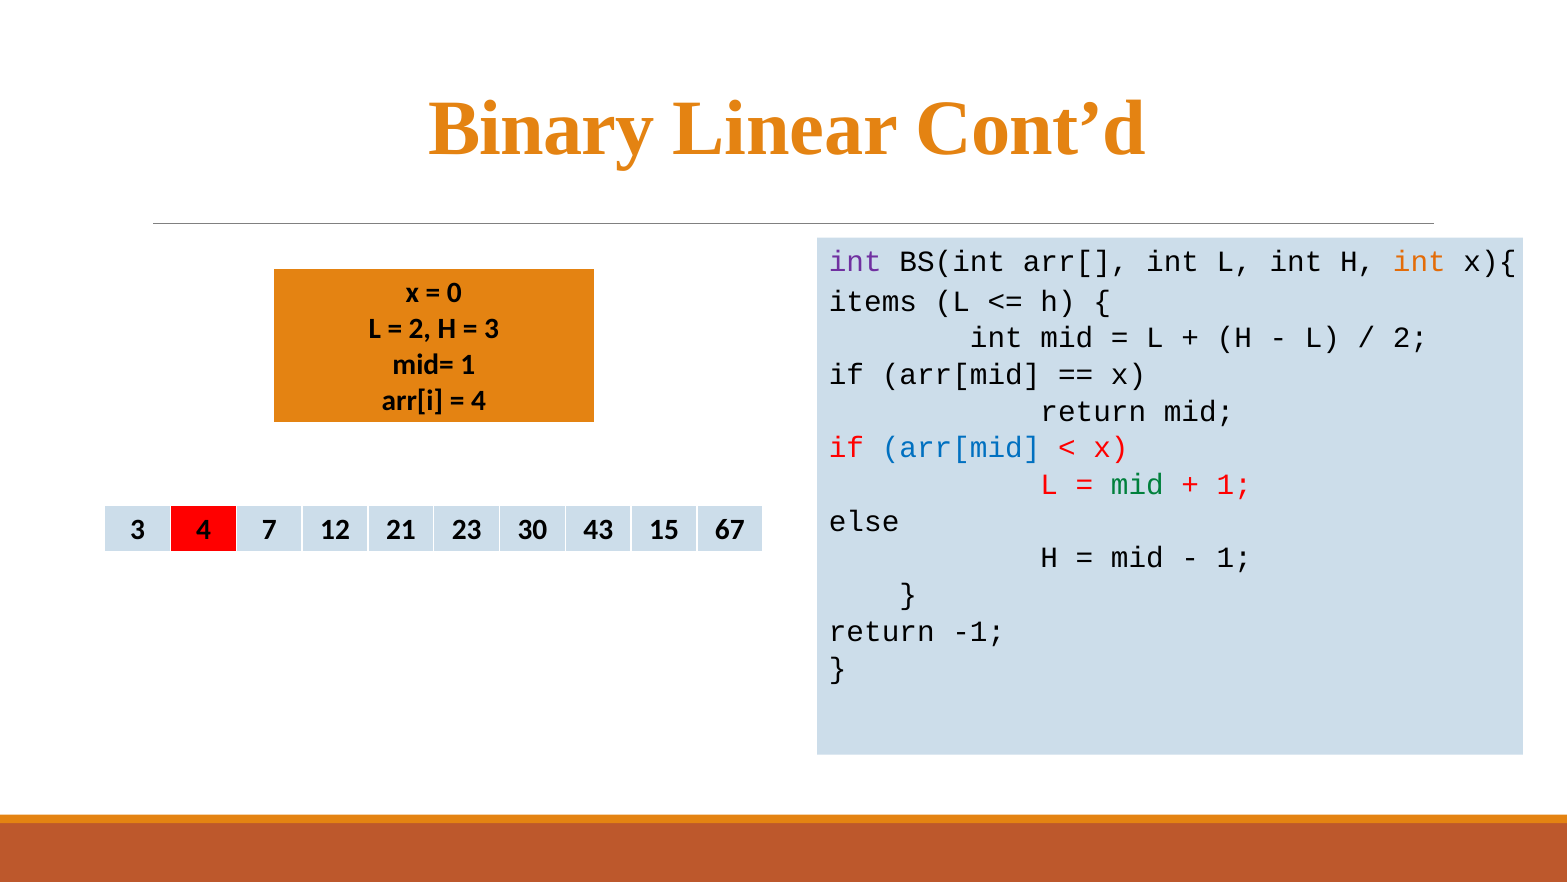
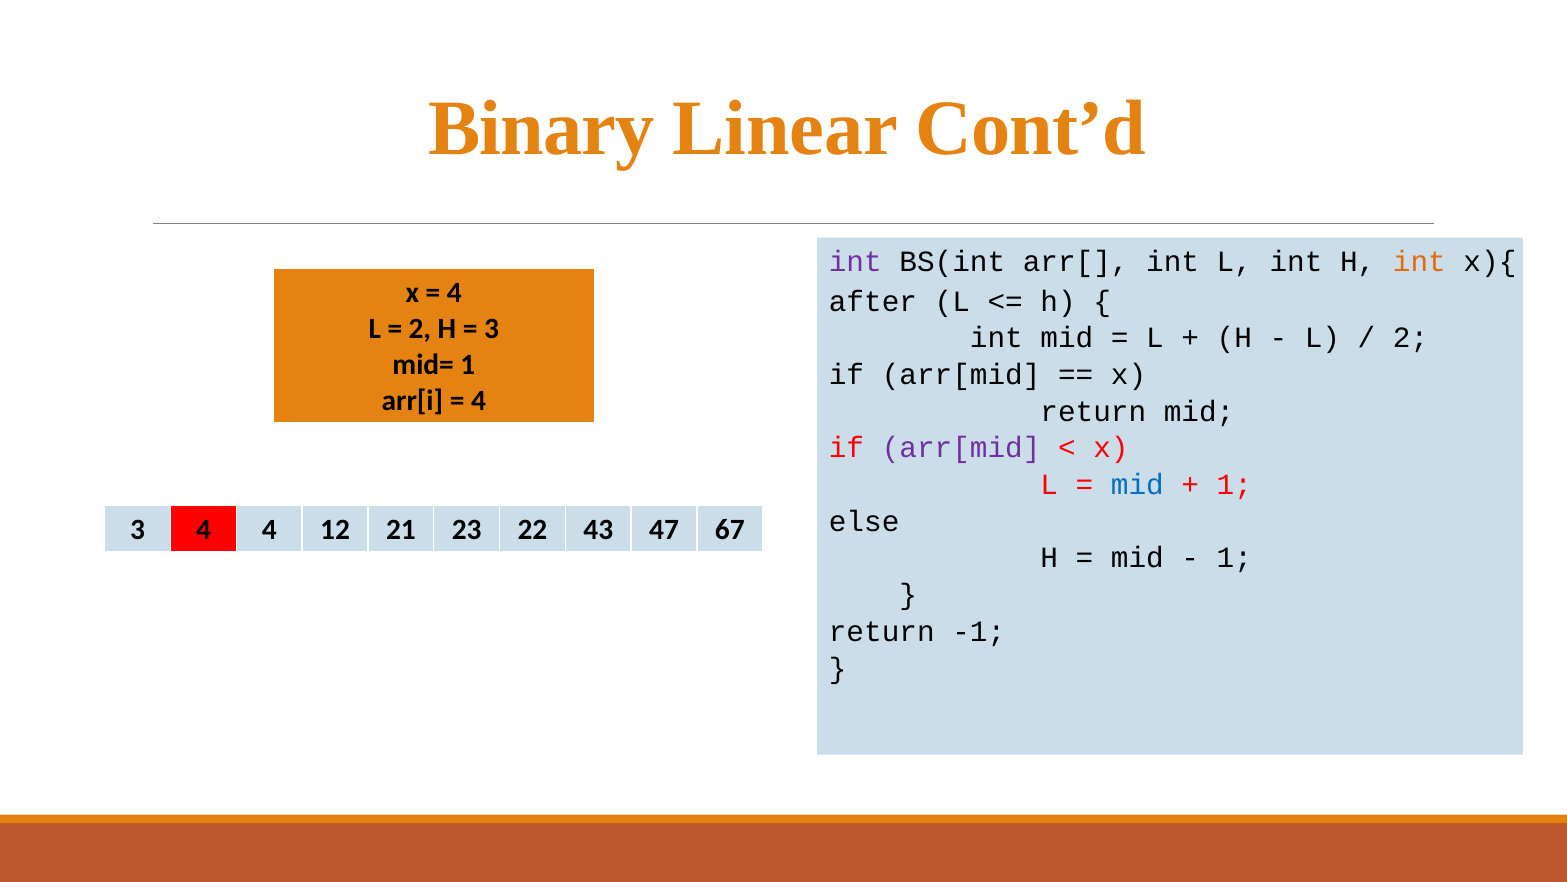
0 at (454, 293): 0 -> 4
items: items -> after
arr[mid at (961, 448) colour: blue -> purple
mid at (1137, 485) colour: green -> blue
4 7: 7 -> 4
30: 30 -> 22
15: 15 -> 47
